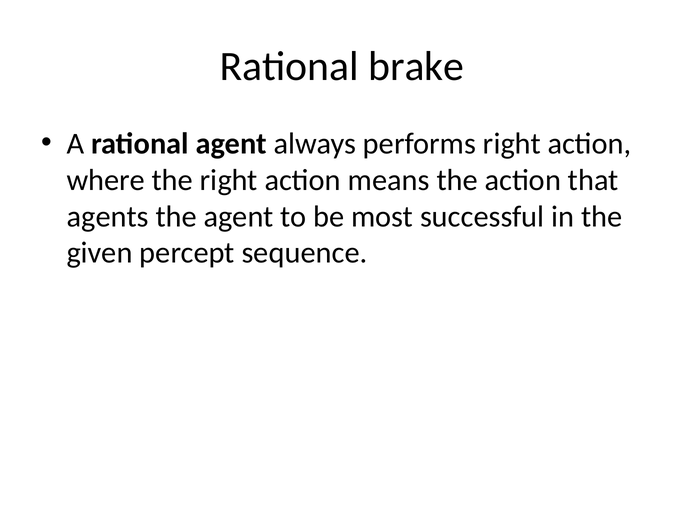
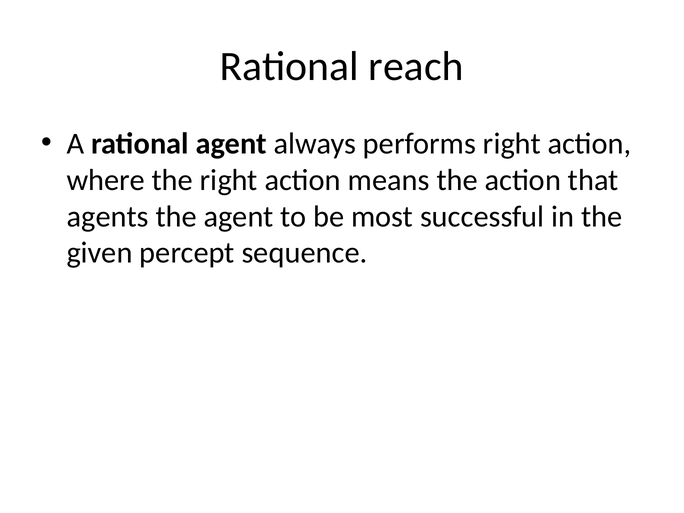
brake: brake -> reach
